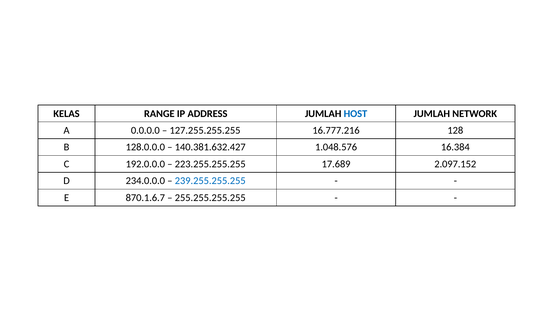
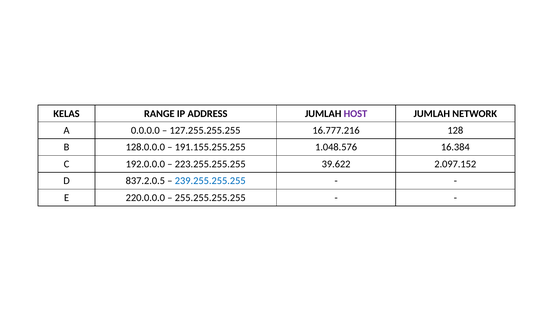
HOST colour: blue -> purple
140.381.632.427: 140.381.632.427 -> 191.155.255.255
17.689: 17.689 -> 39.622
234.0.0.0: 234.0.0.0 -> 837.2.0.5
870.1.6.7: 870.1.6.7 -> 220.0.0.0
